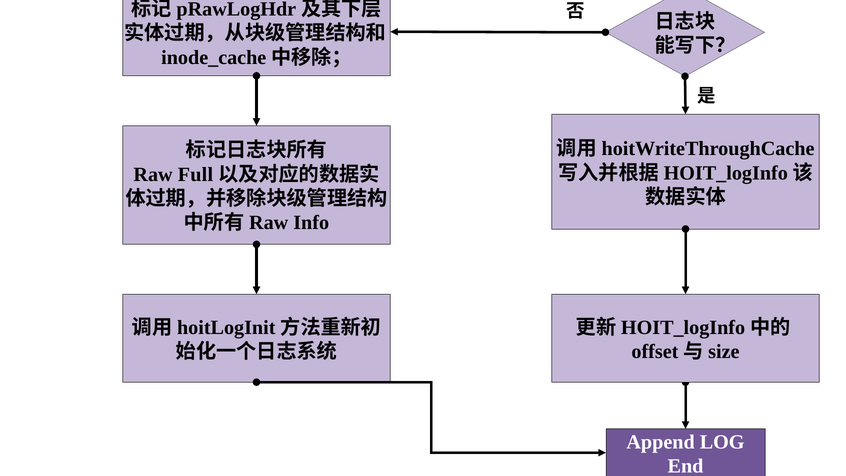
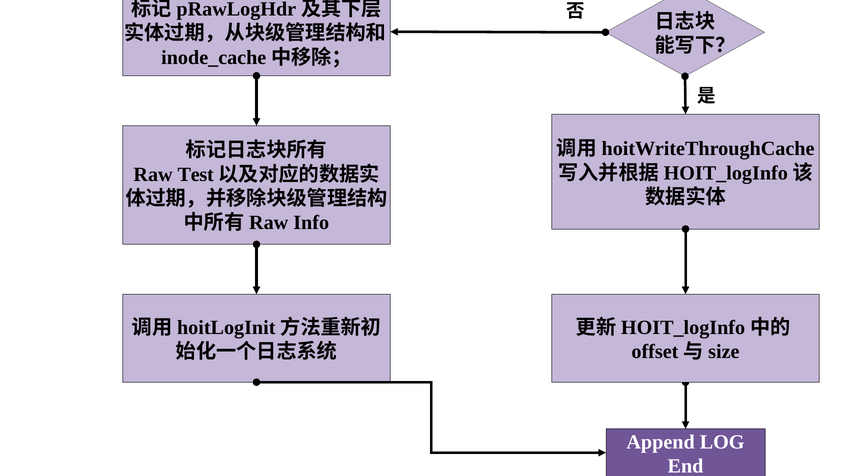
Full: Full -> Test
